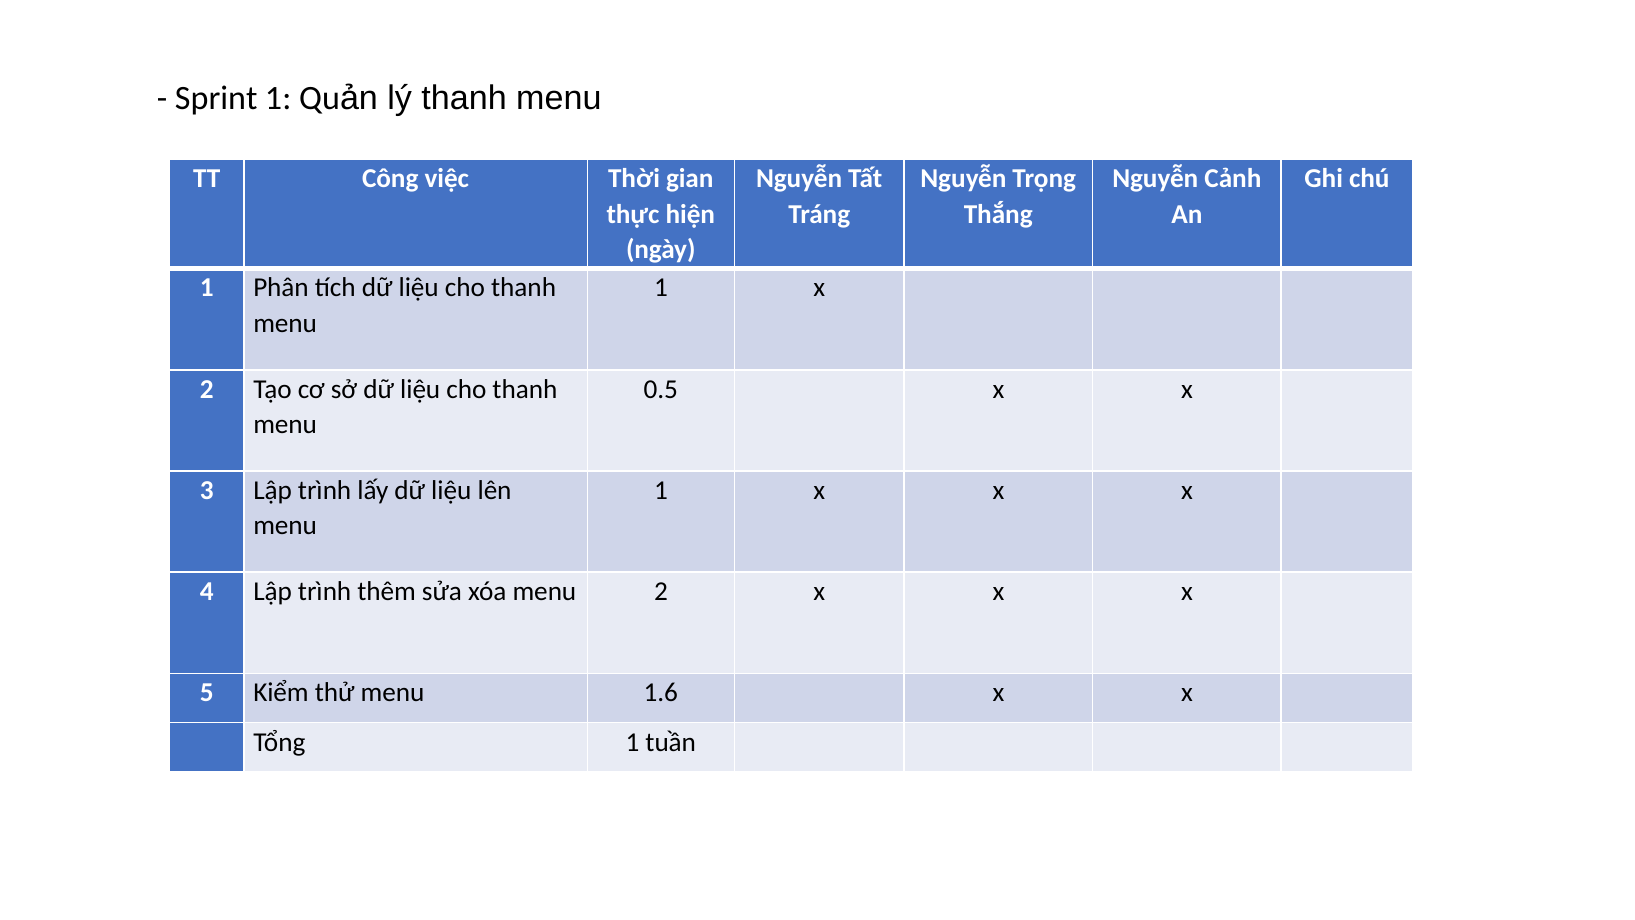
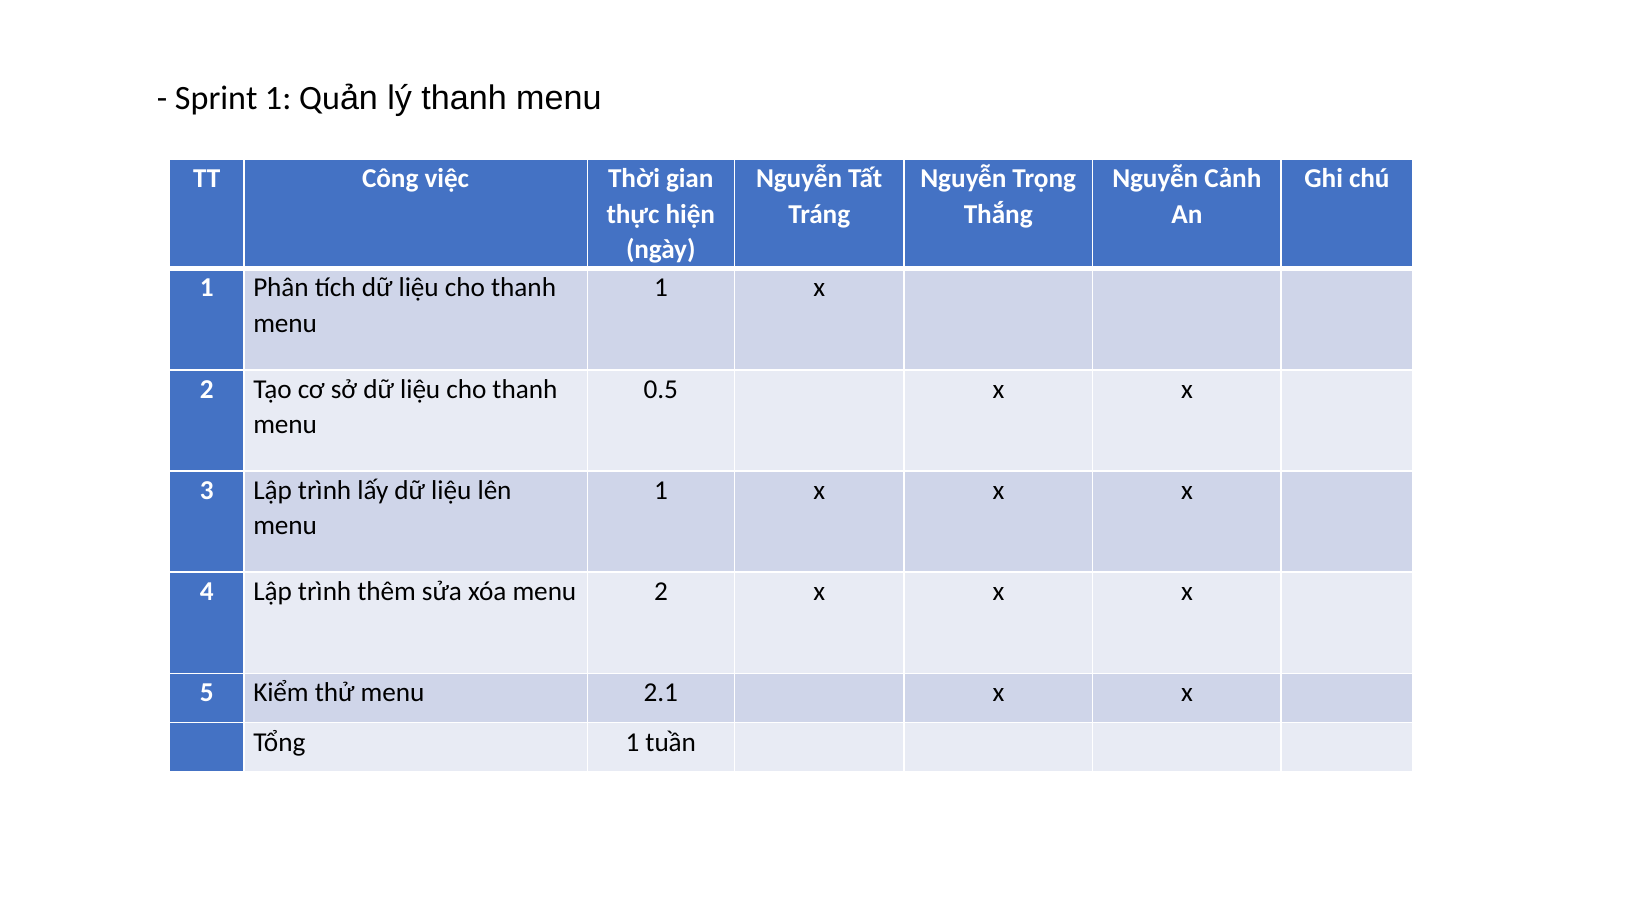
1.6: 1.6 -> 2.1
